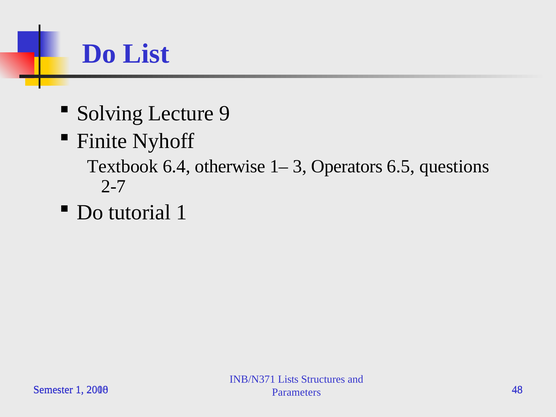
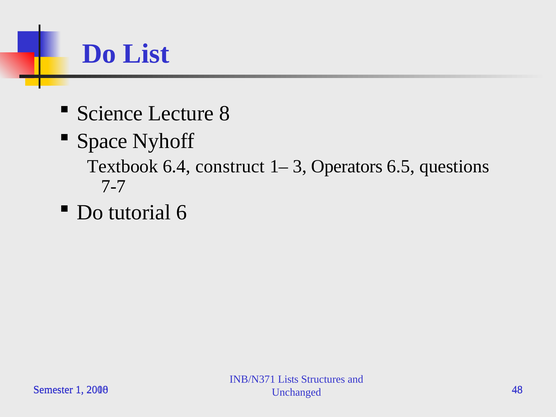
Solving: Solving -> Science
9: 9 -> 8
Finite: Finite -> Space
otherwise: otherwise -> construct
2-7: 2-7 -> 7-7
tutorial 1: 1 -> 6
Parameters: Parameters -> Unchanged
